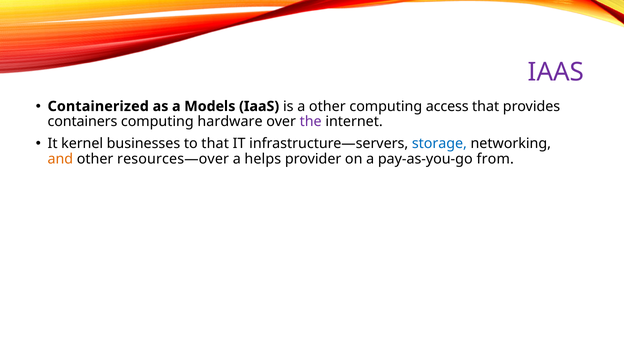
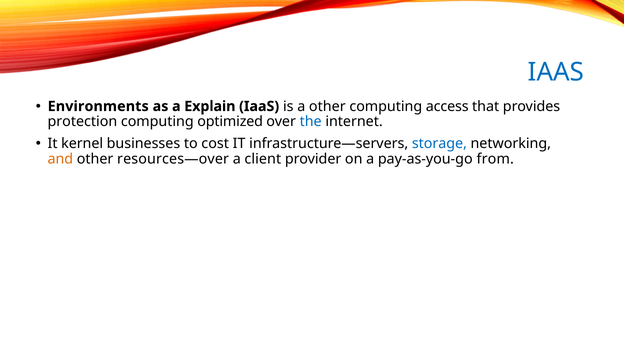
IAAS at (556, 72) colour: purple -> blue
Containerized: Containerized -> Environments
Models: Models -> Explain
containers: containers -> protection
hardware: hardware -> optimized
the colour: purple -> blue
to that: that -> cost
helps: helps -> client
